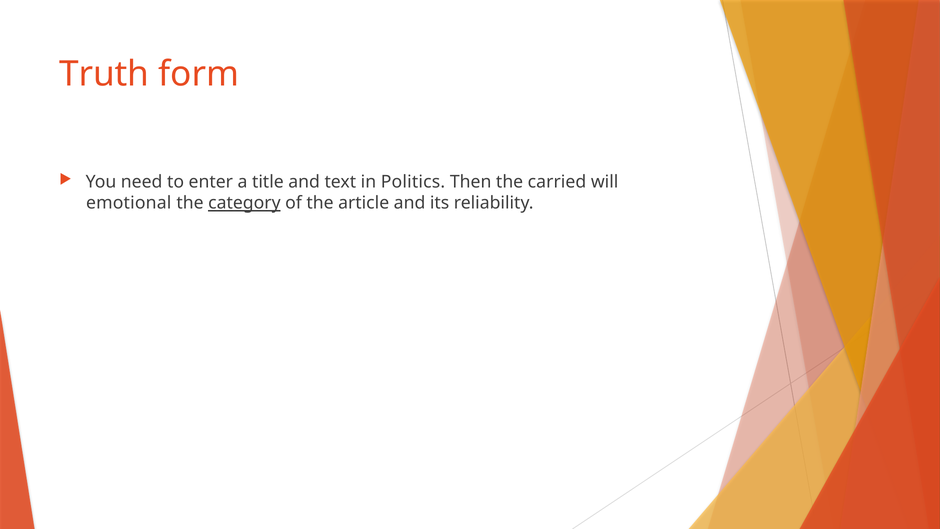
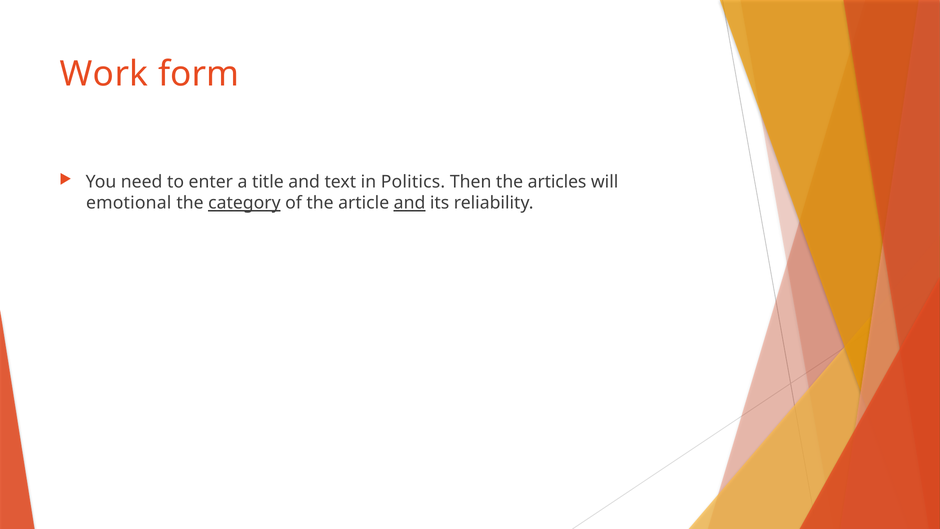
Truth: Truth -> Work
carried: carried -> articles
and at (410, 203) underline: none -> present
